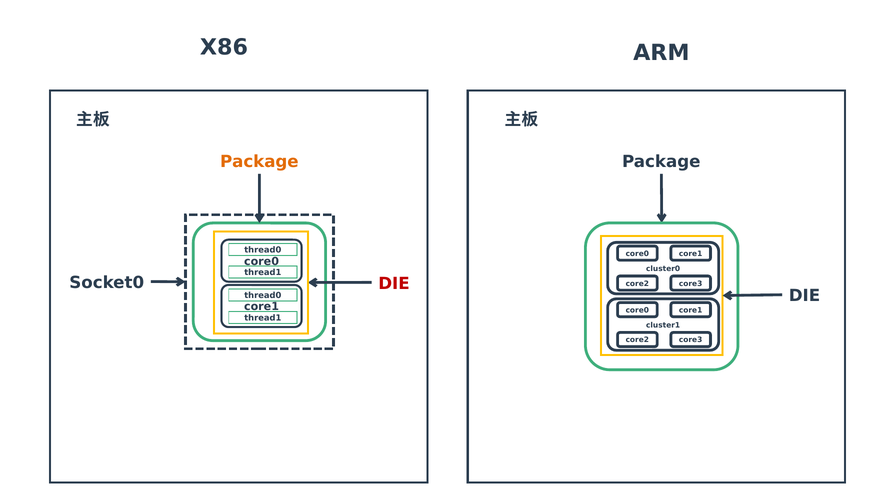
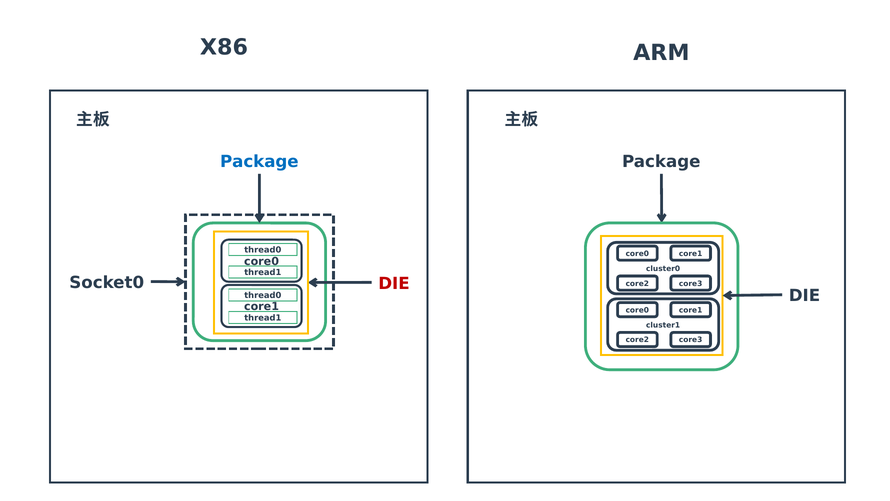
Package at (259, 162) colour: orange -> blue
